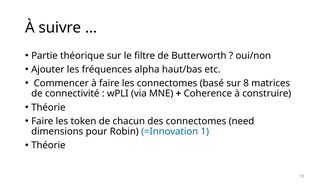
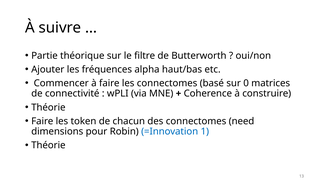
8: 8 -> 0
